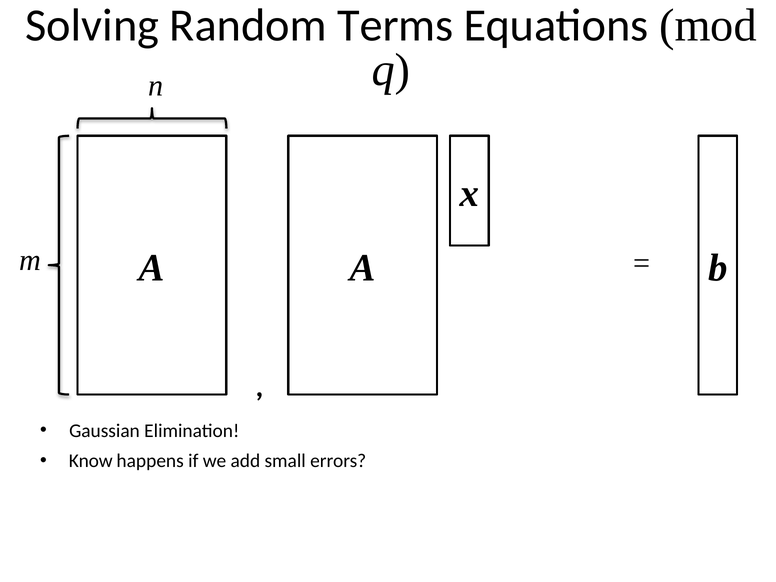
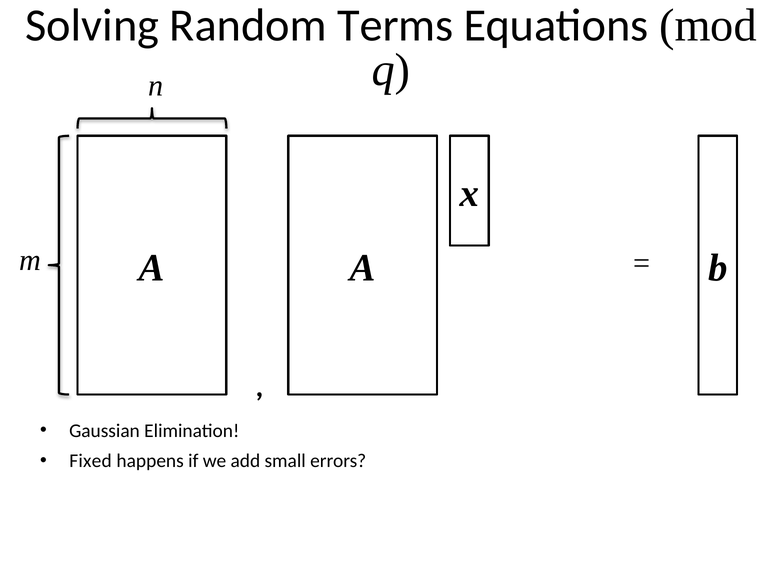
Know: Know -> Fixed
